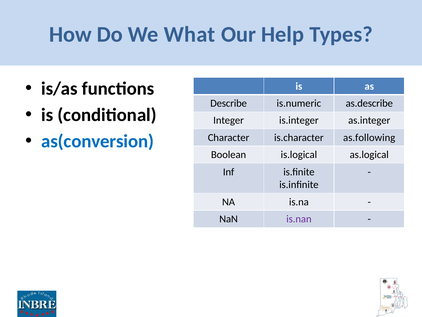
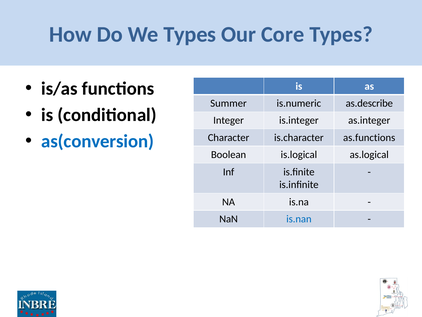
We What: What -> Types
Help: Help -> Core
Describe: Describe -> Summer
as.following: as.following -> as.functions
is.nan colour: purple -> blue
